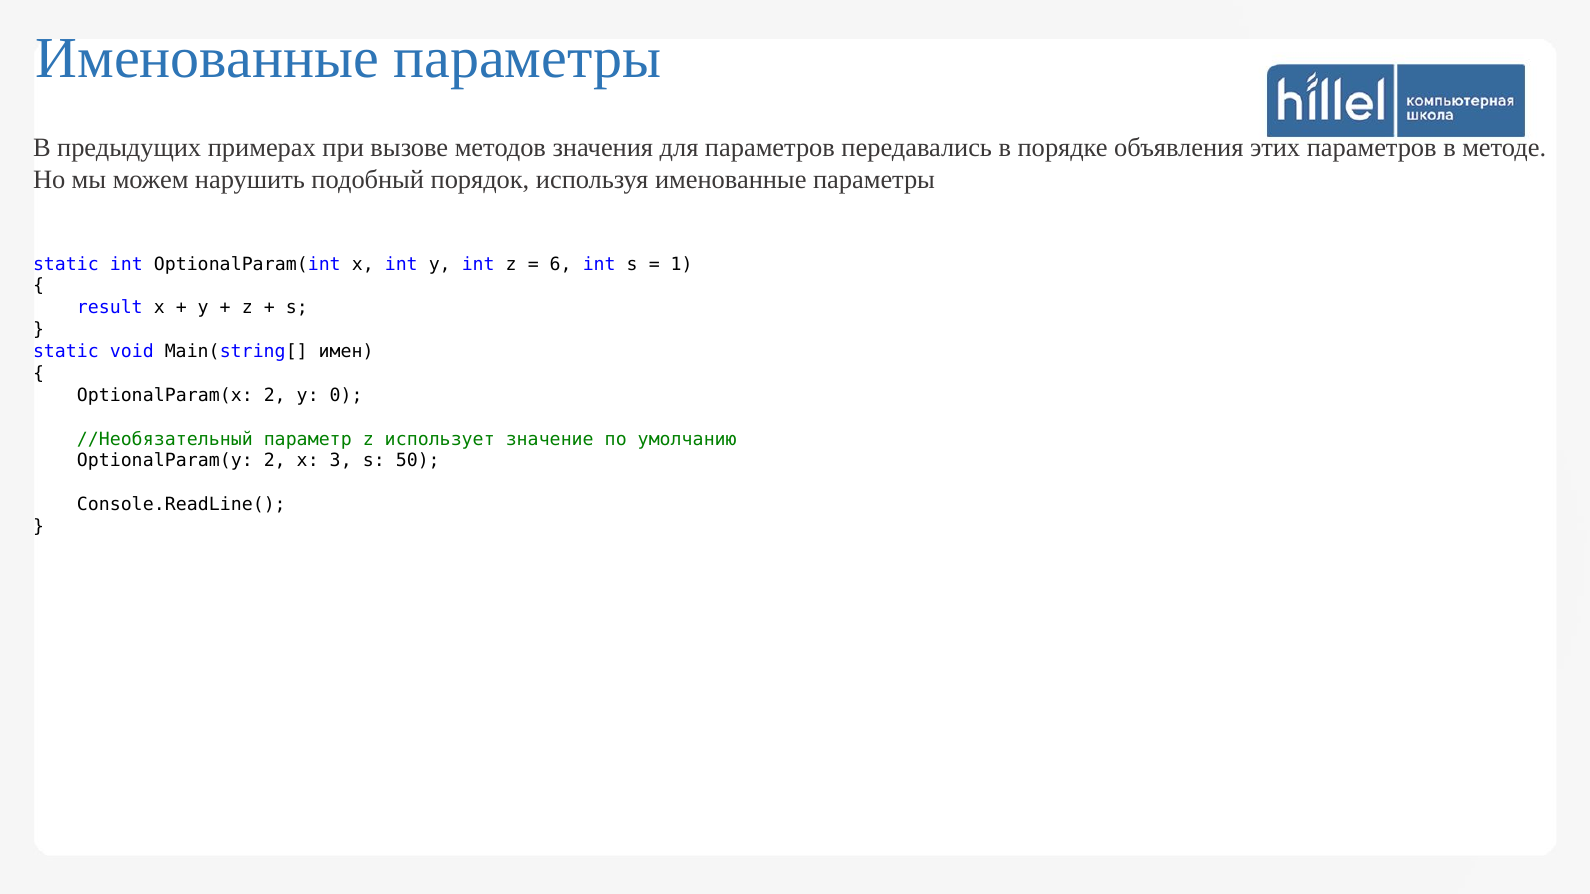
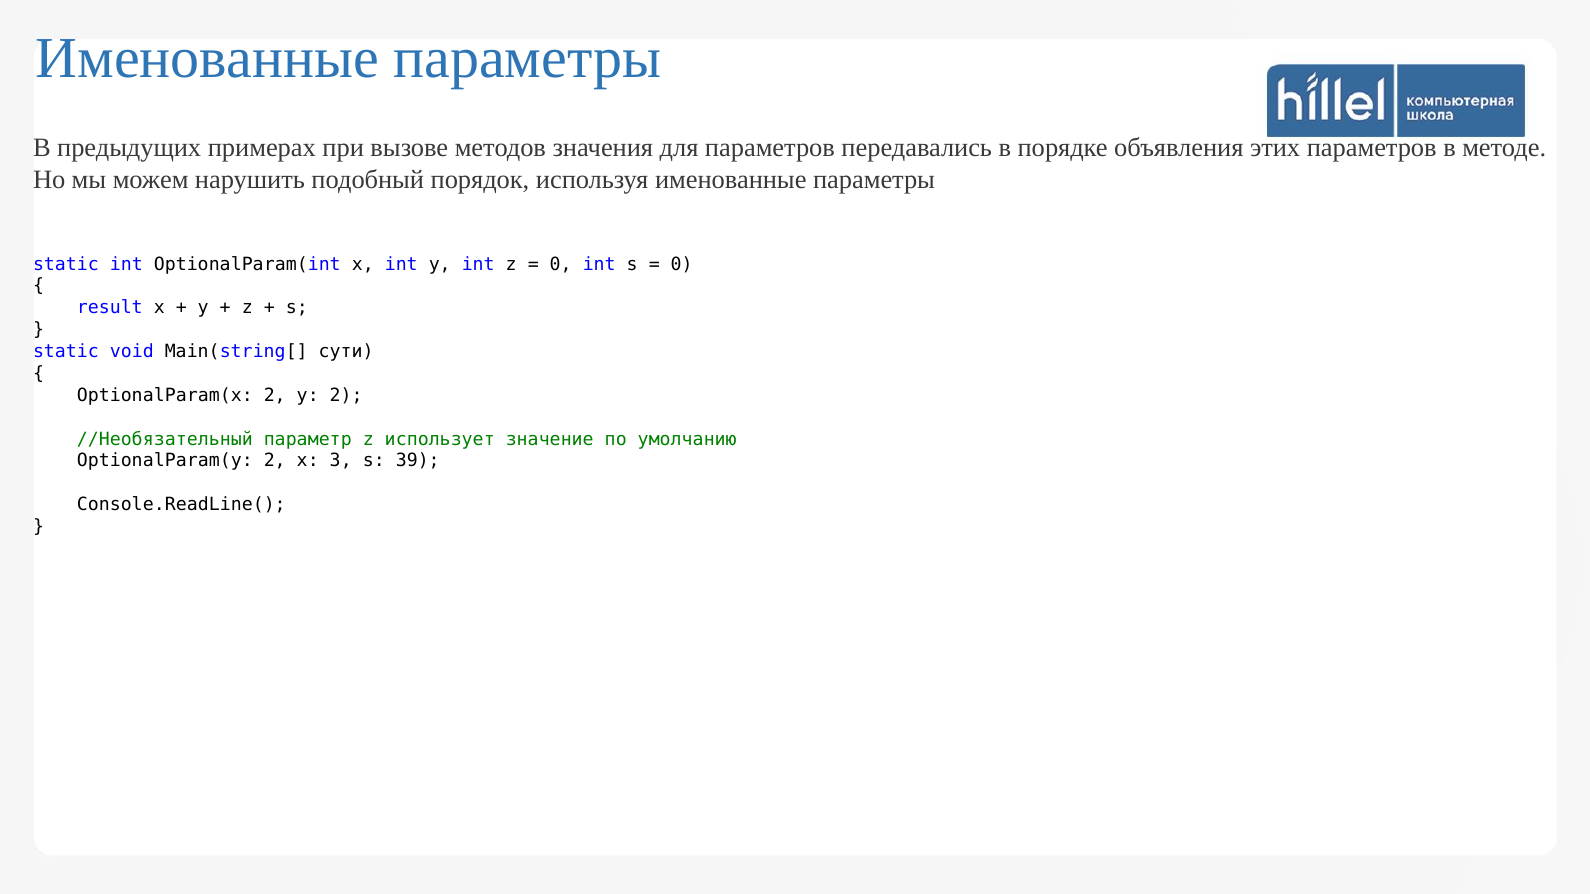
6 at (561, 264): 6 -> 0
1 at (682, 264): 1 -> 0
имен: имен -> сути
y 0: 0 -> 2
50: 50 -> 39
